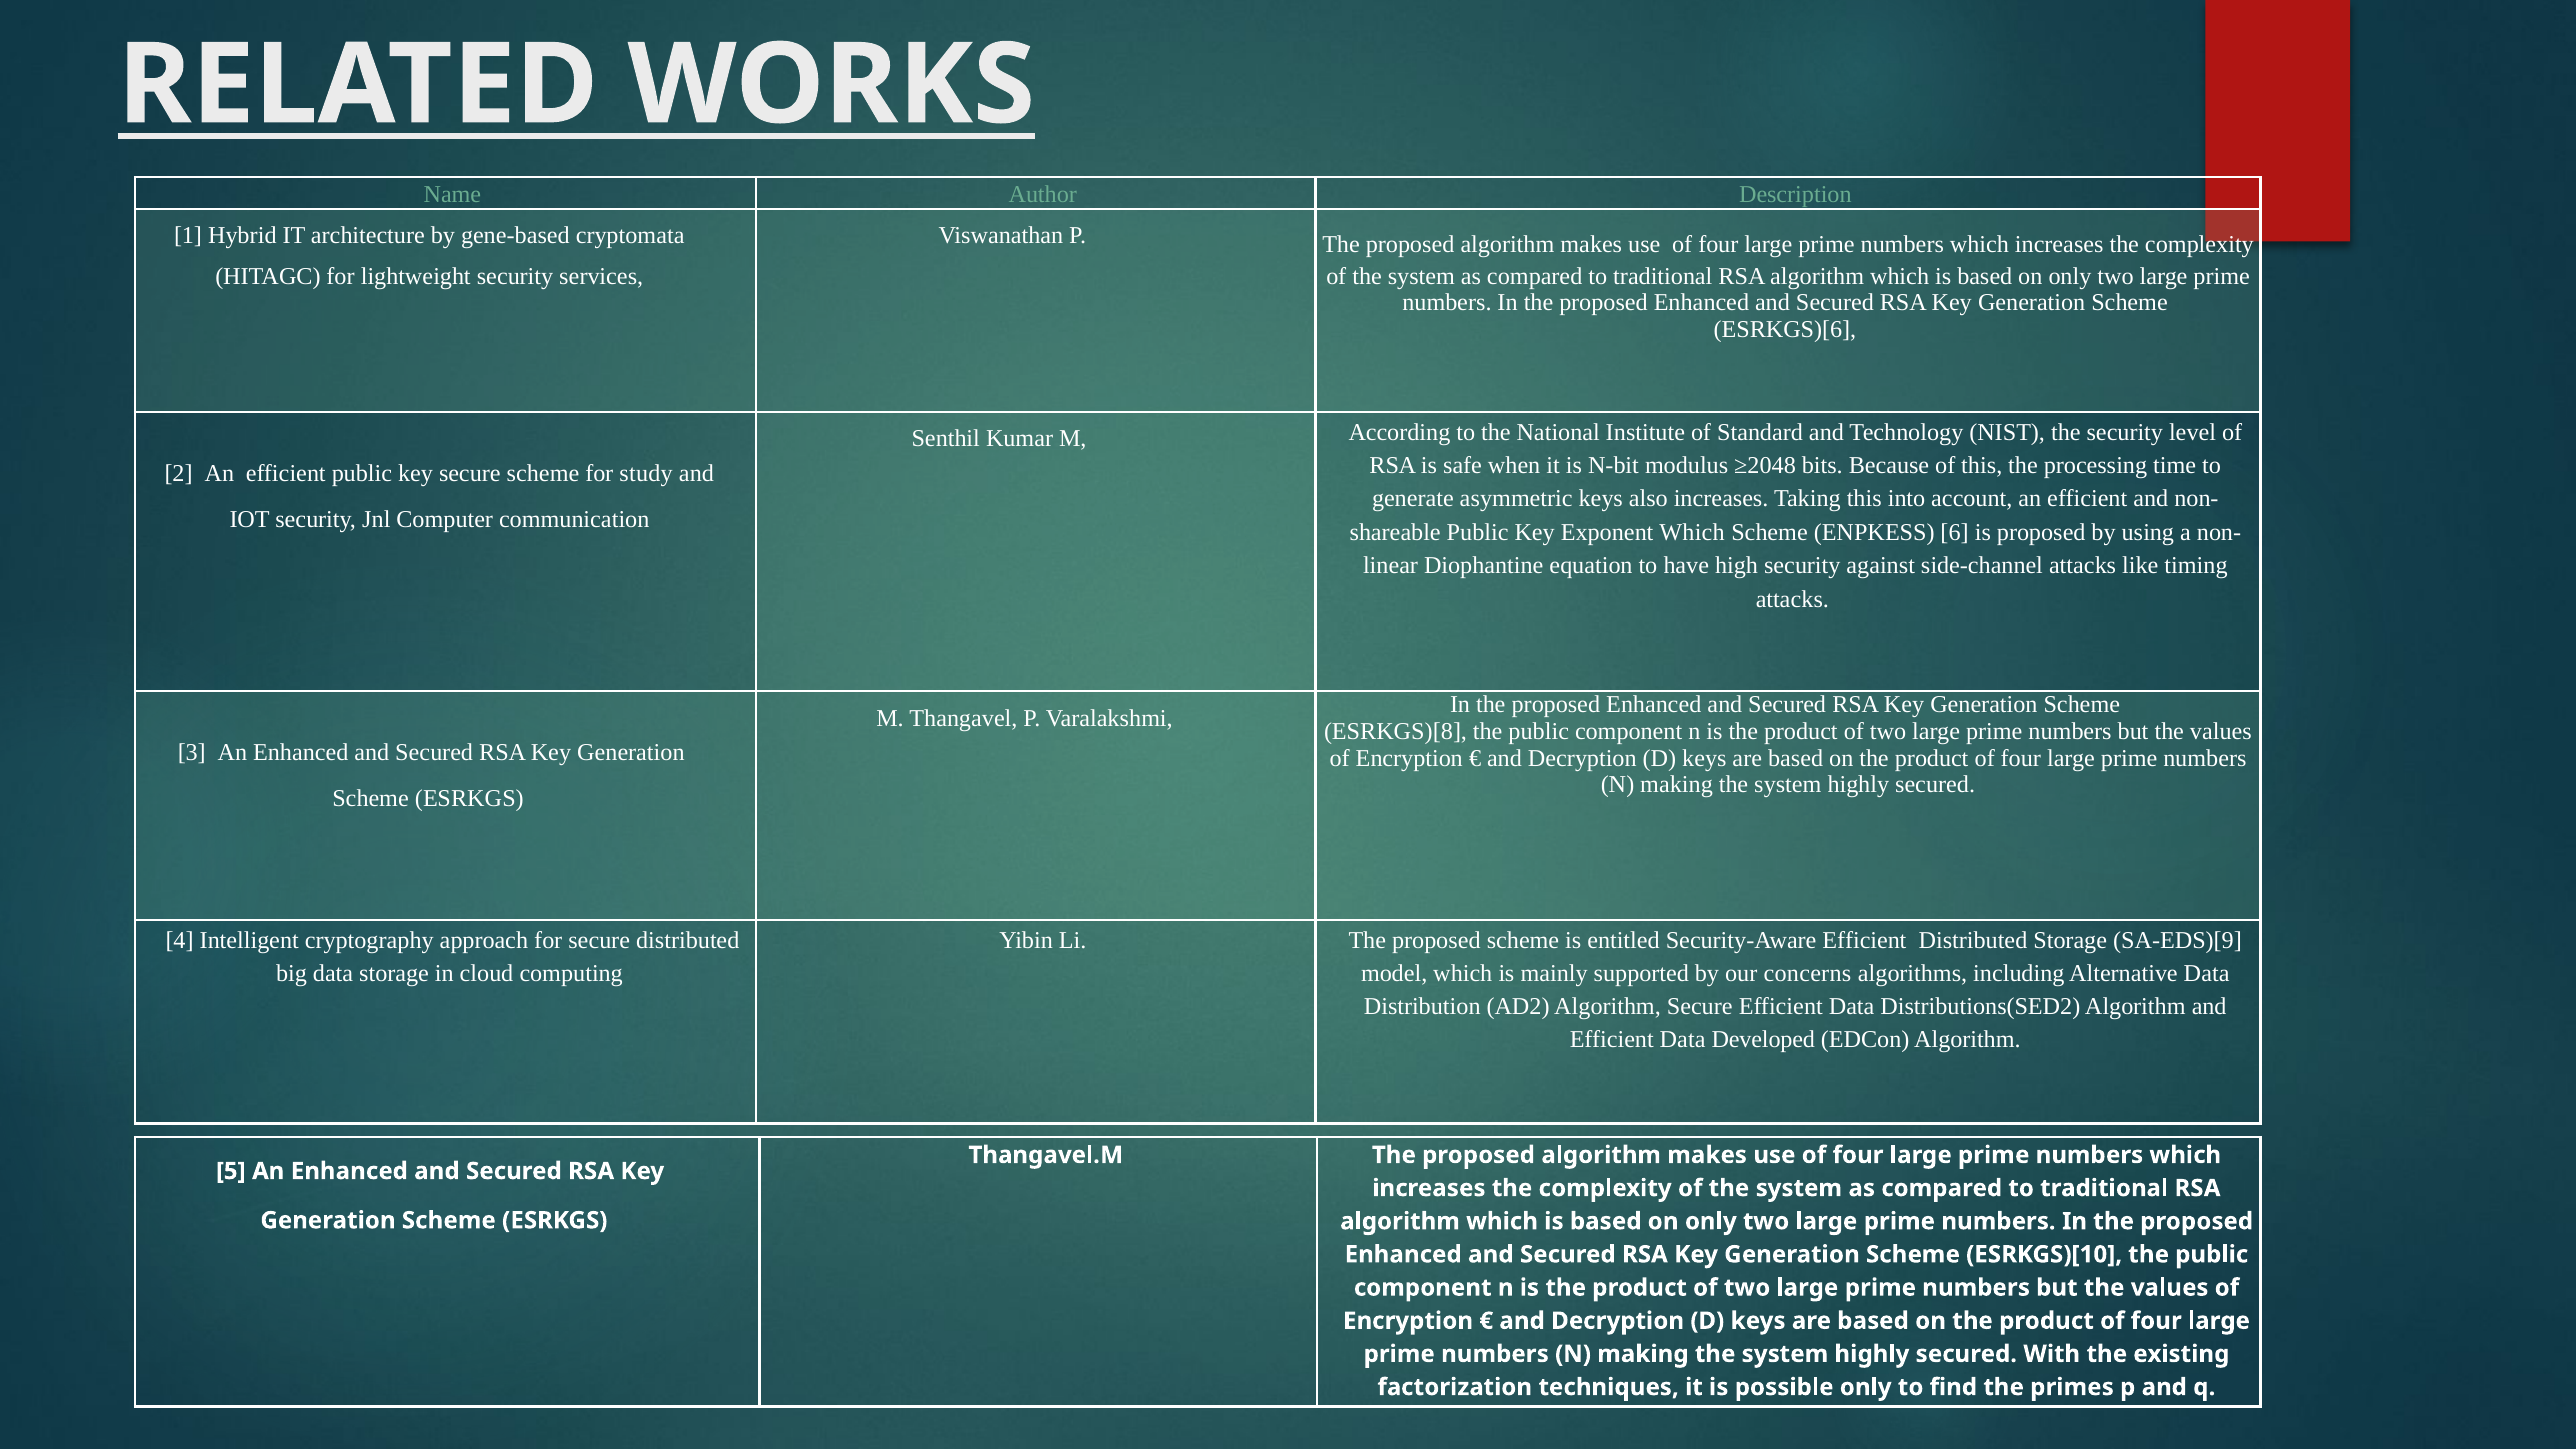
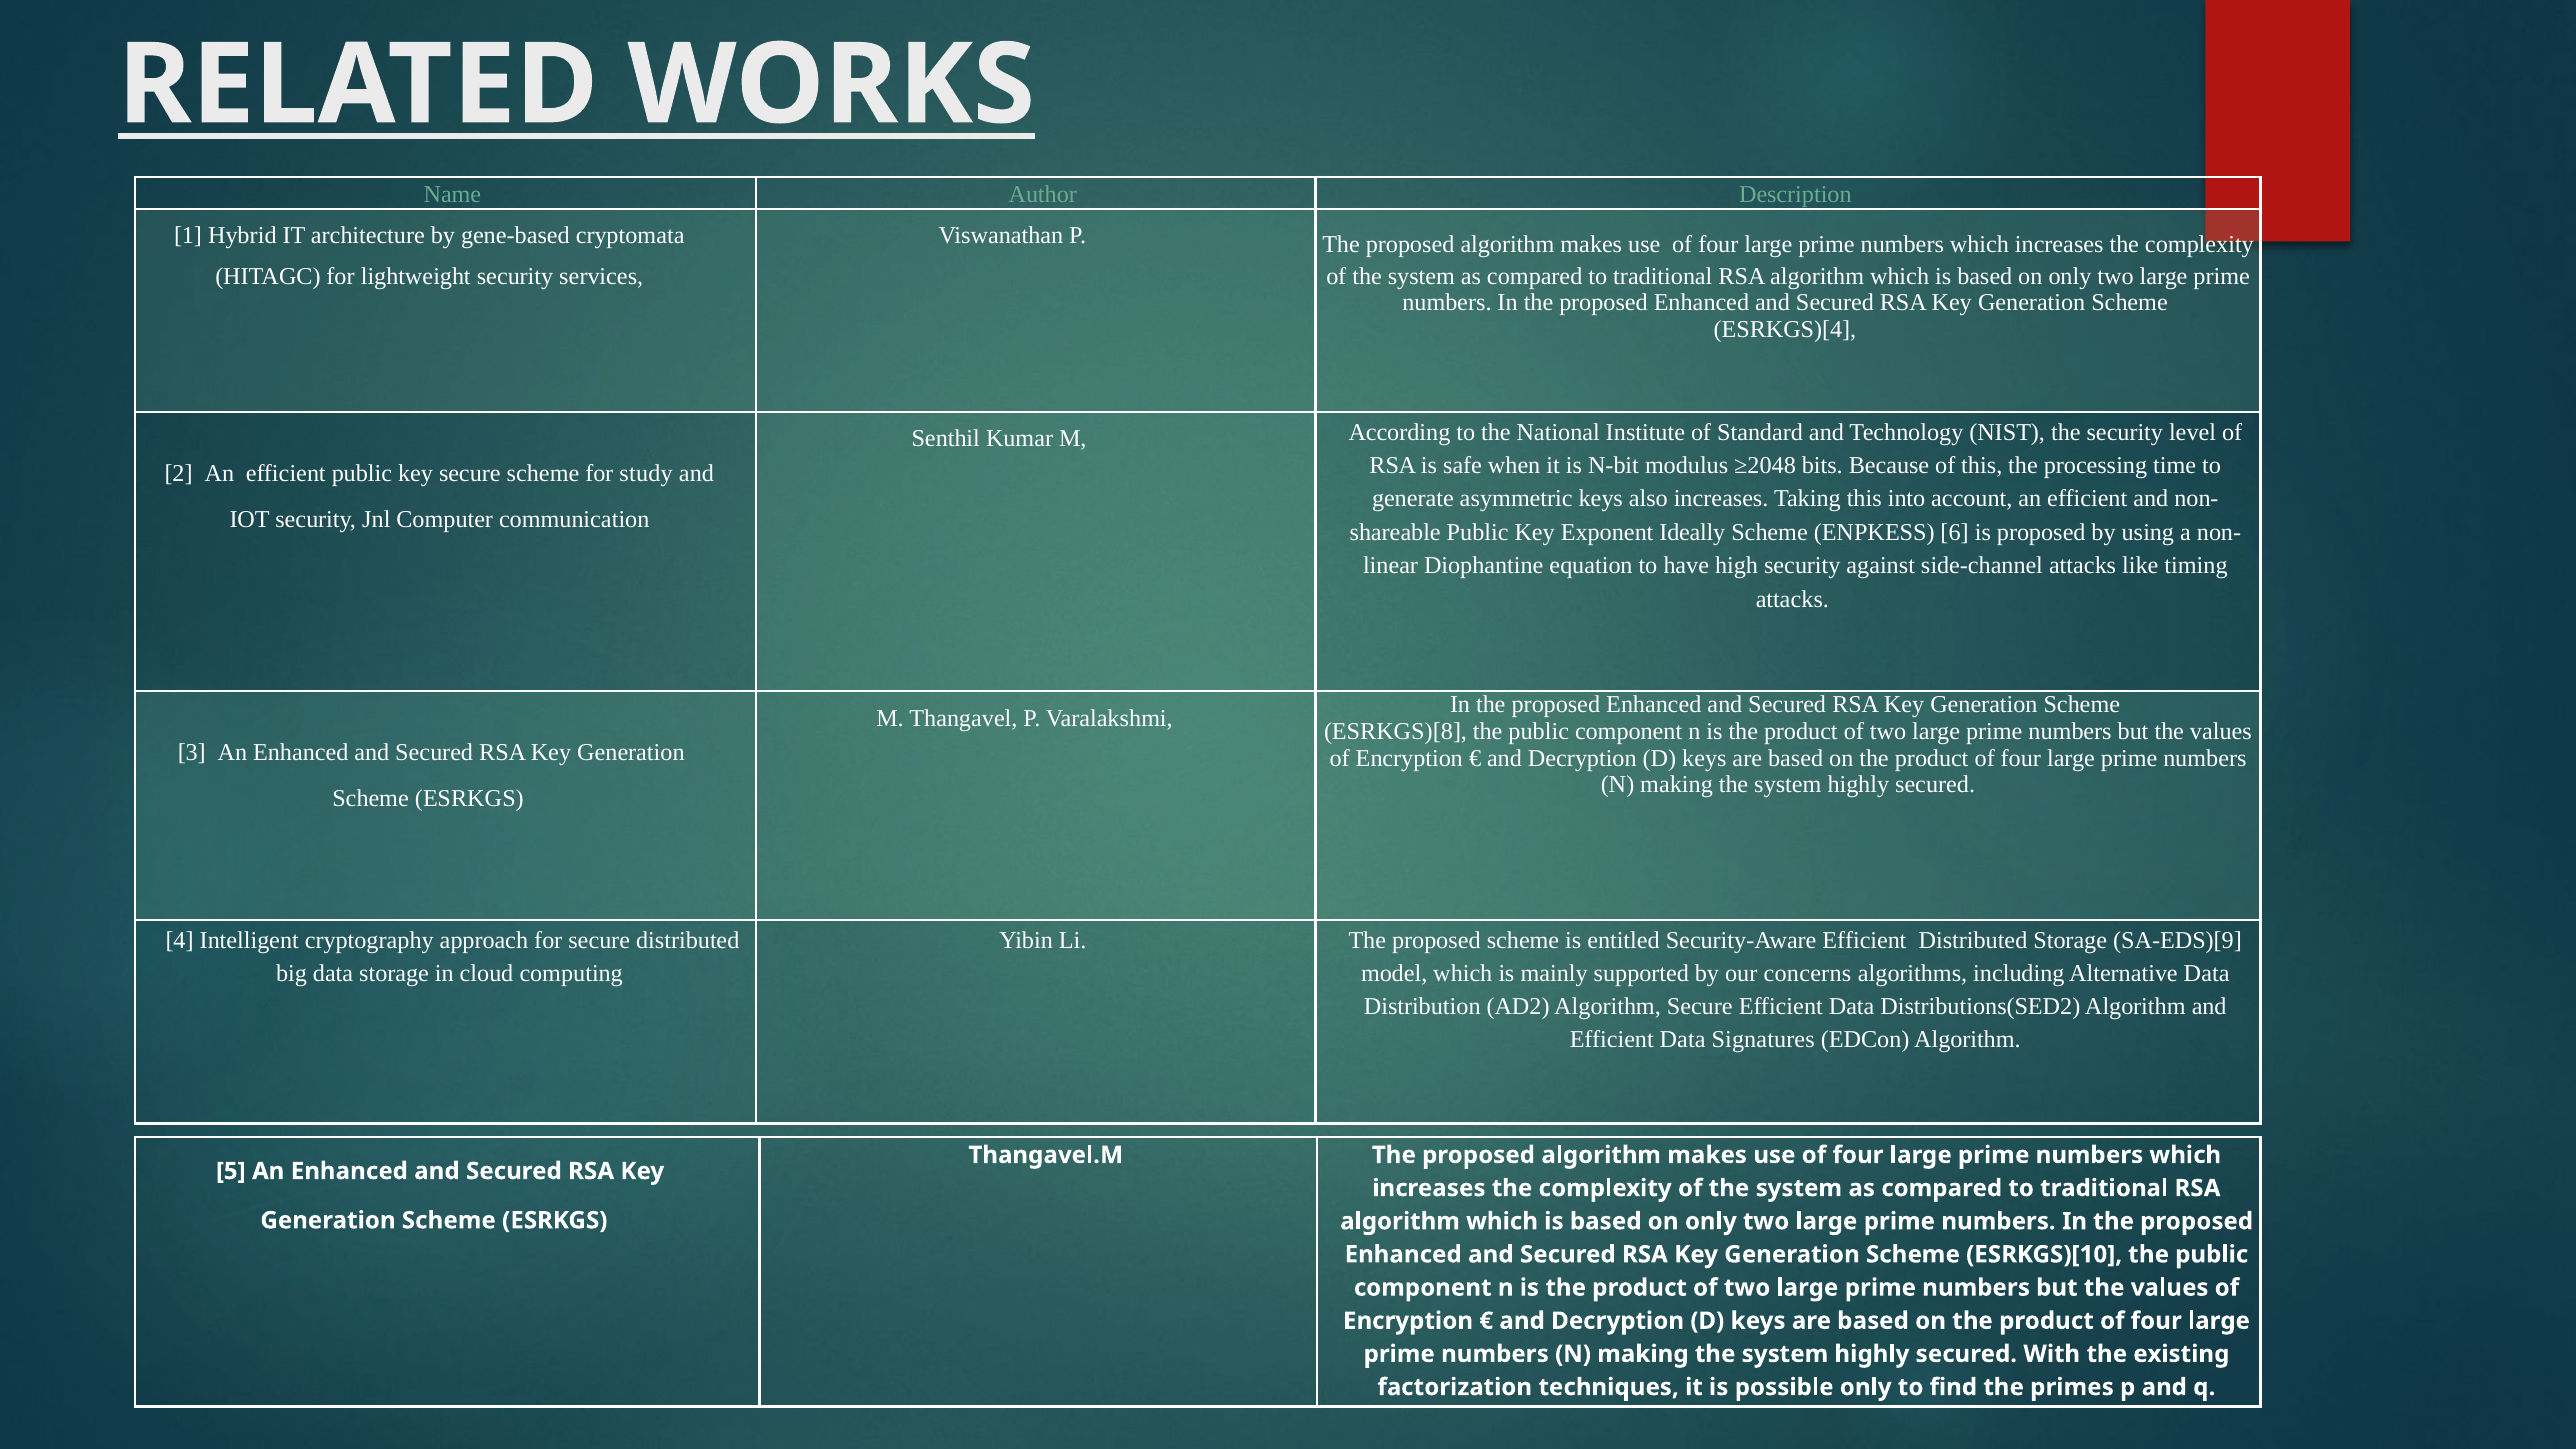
ESRKGS)[6: ESRKGS)[6 -> ESRKGS)[4
Exponent Which: Which -> Ideally
Developed: Developed -> Signatures
